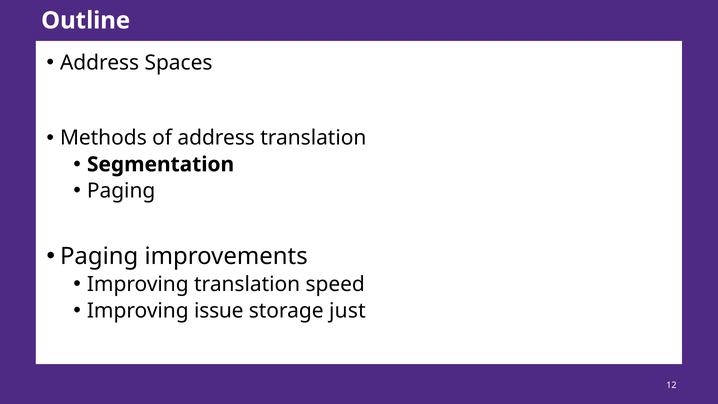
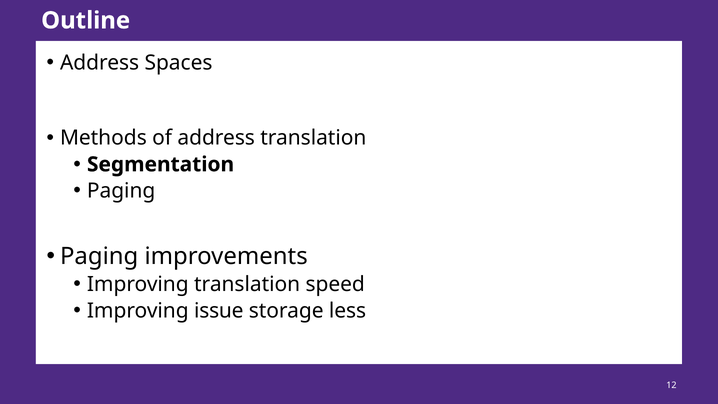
just: just -> less
